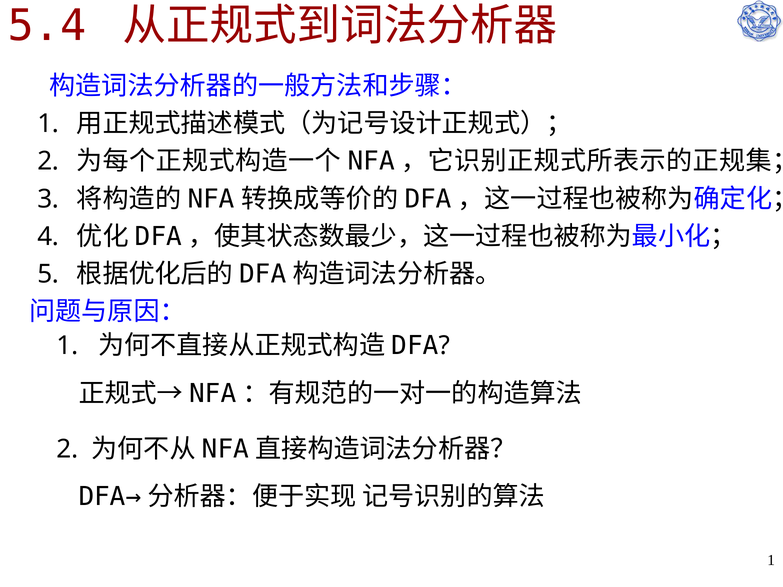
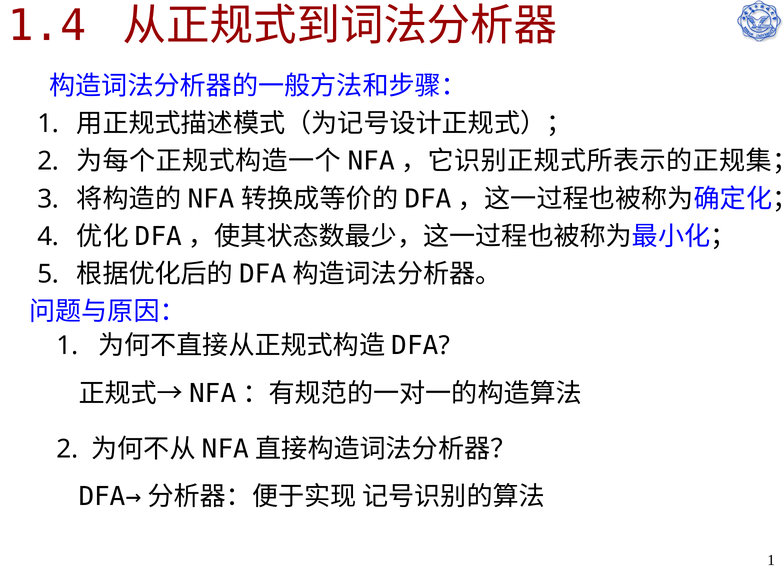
5.4: 5.4 -> 1.4
